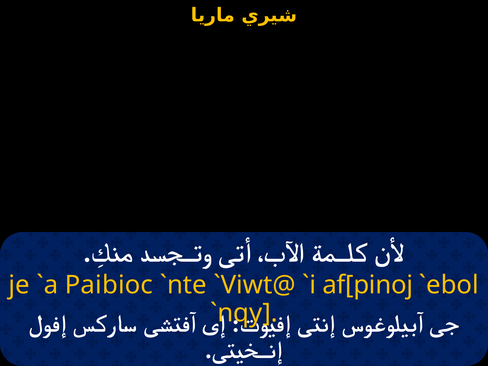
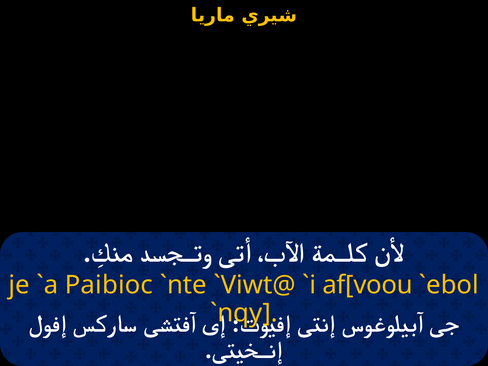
af[pinoj: af[pinoj -> af[voou
